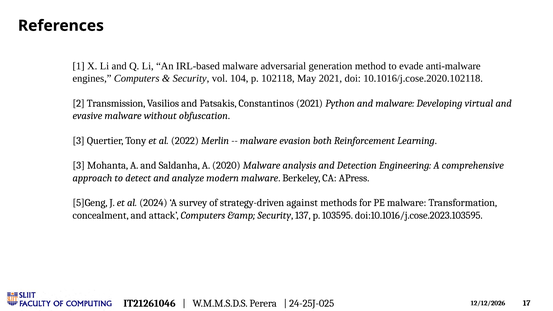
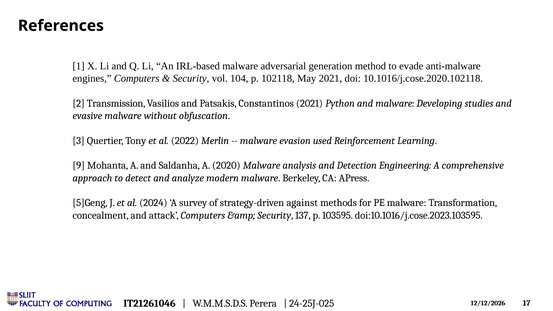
virtual: virtual -> studies
both: both -> used
3 at (79, 166): 3 -> 9
